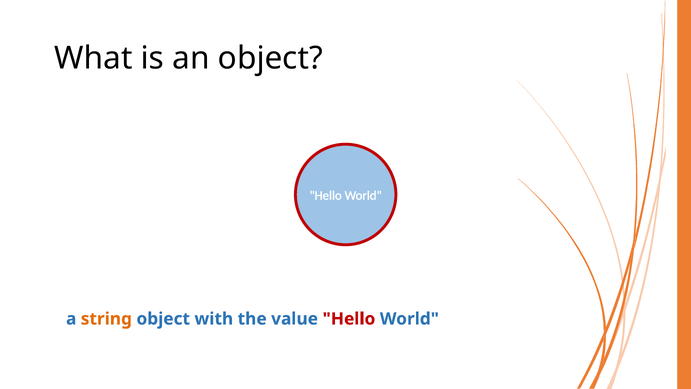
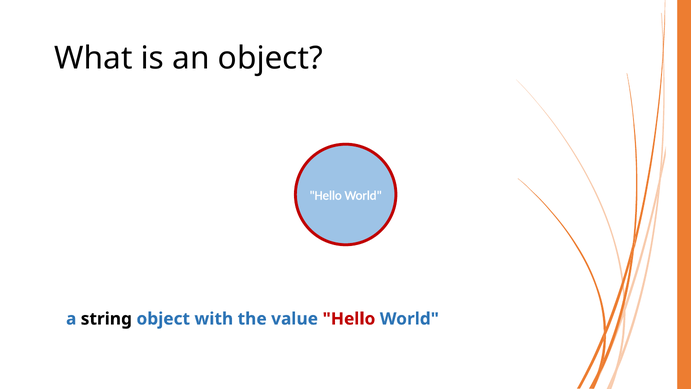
string colour: orange -> black
